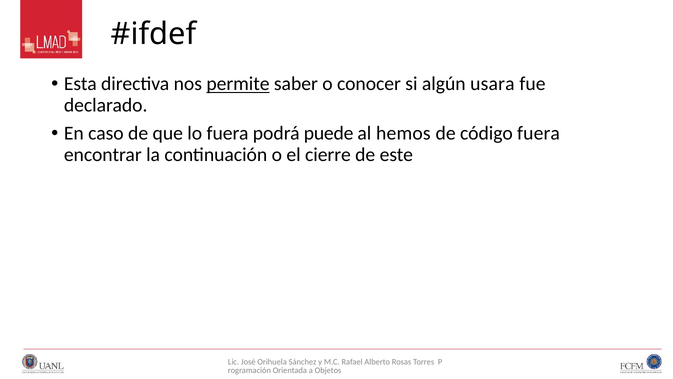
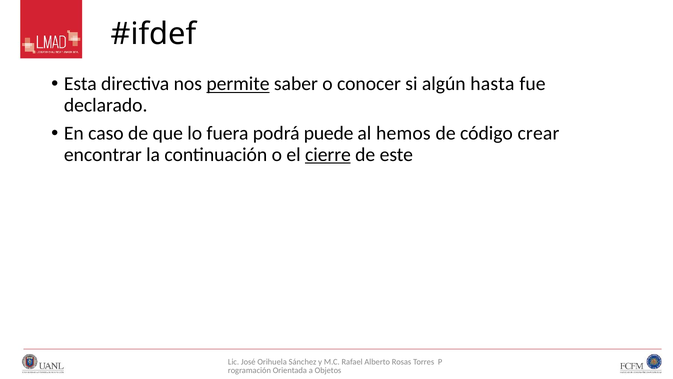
usara: usara -> hasta
código fuera: fuera -> crear
cierre underline: none -> present
